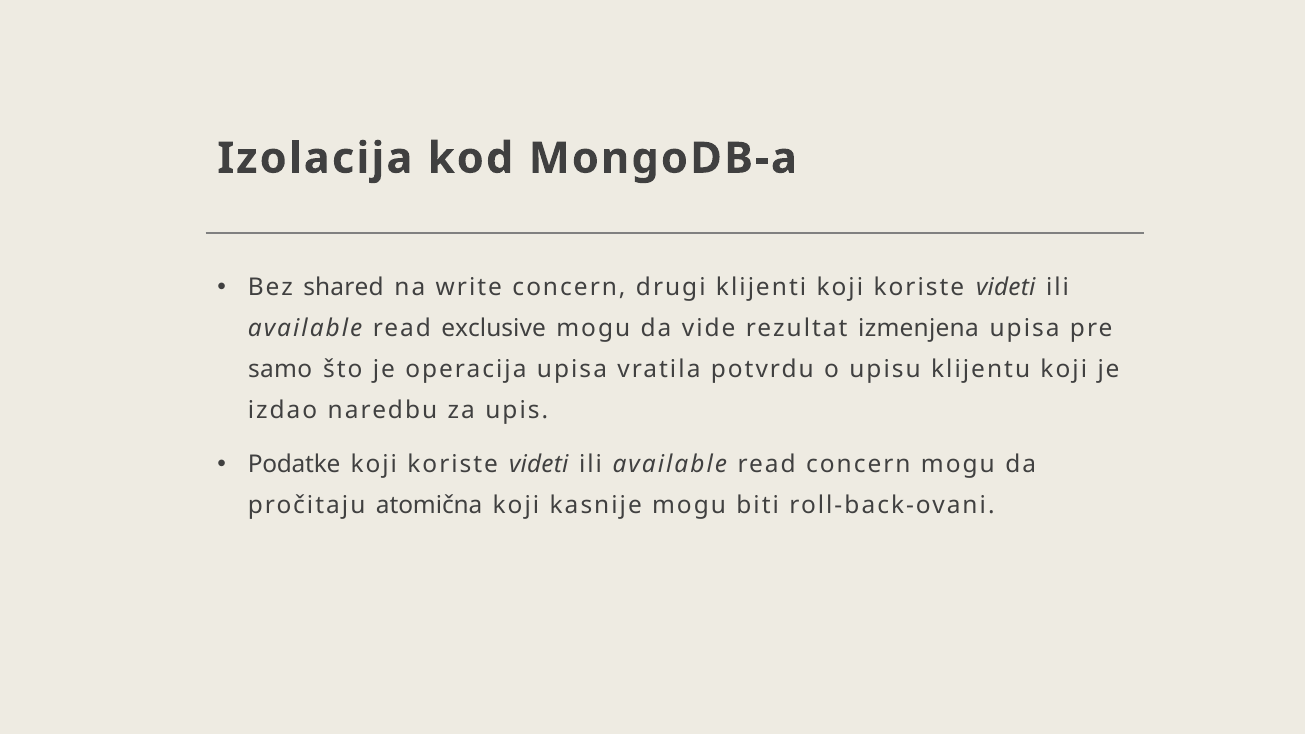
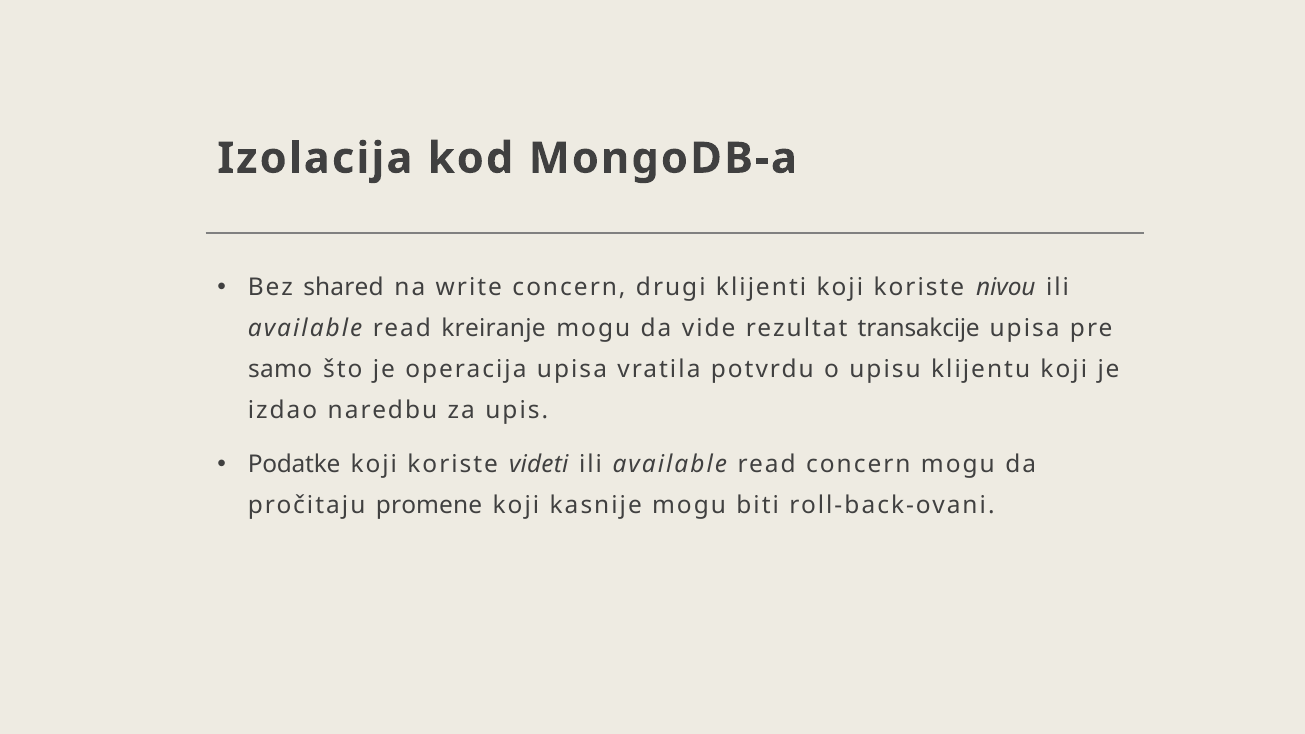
klijenti koji koriste videti: videti -> nivou
exclusive: exclusive -> kreiranje
izmenjena: izmenjena -> transakcije
atomična: atomična -> promene
